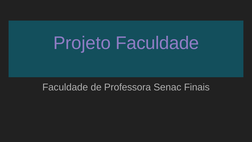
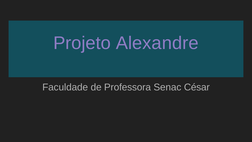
Projeto Faculdade: Faculdade -> Alexandre
Finais: Finais -> César
